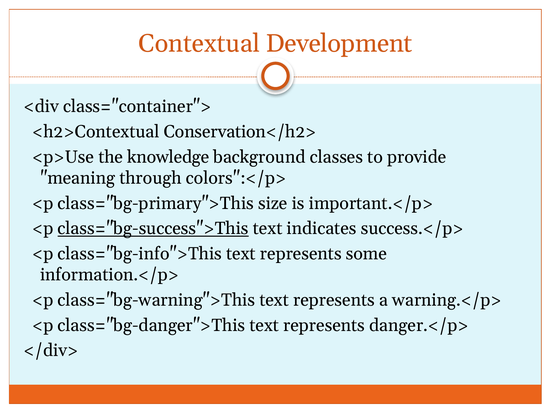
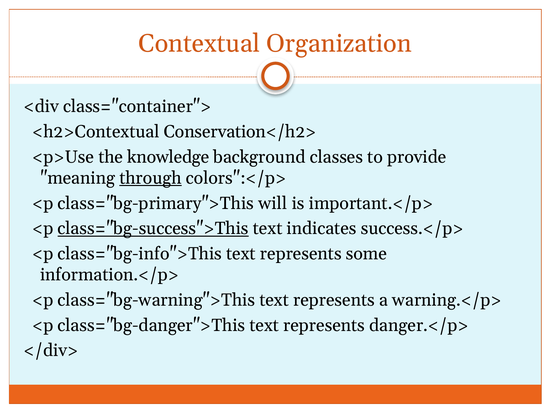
Development: Development -> Organization
through underline: none -> present
size: size -> will
